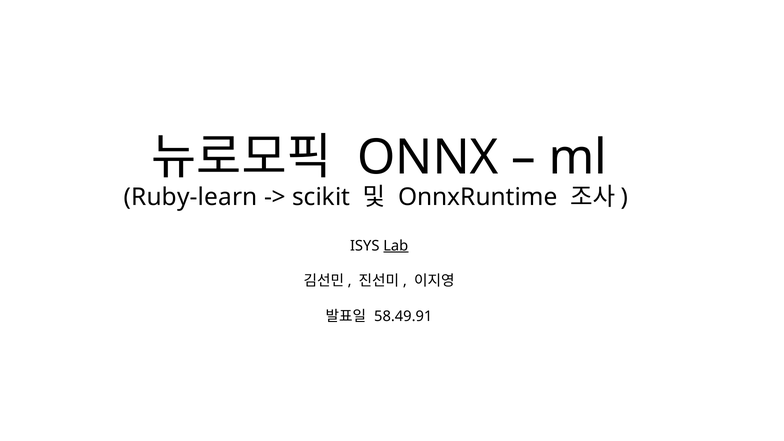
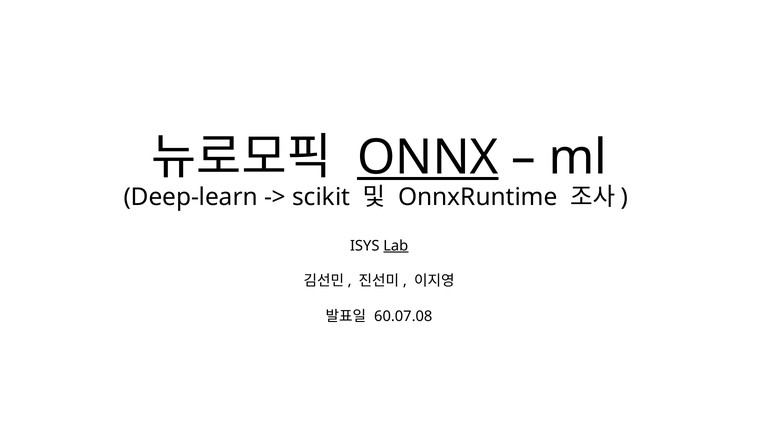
ONNX underline: none -> present
Ruby-learn: Ruby-learn -> Deep-learn
58.49.91: 58.49.91 -> 60.07.08
